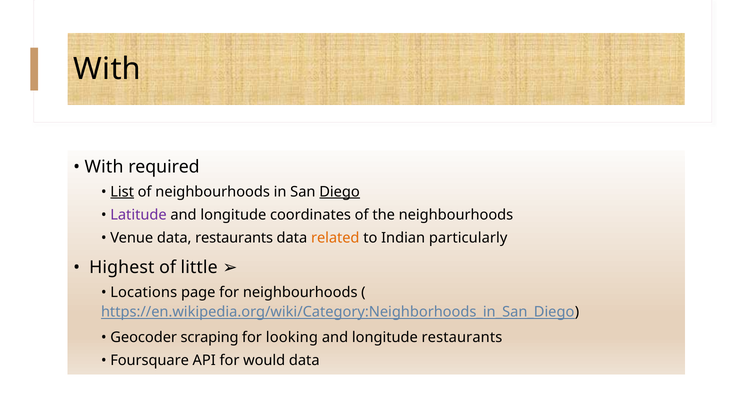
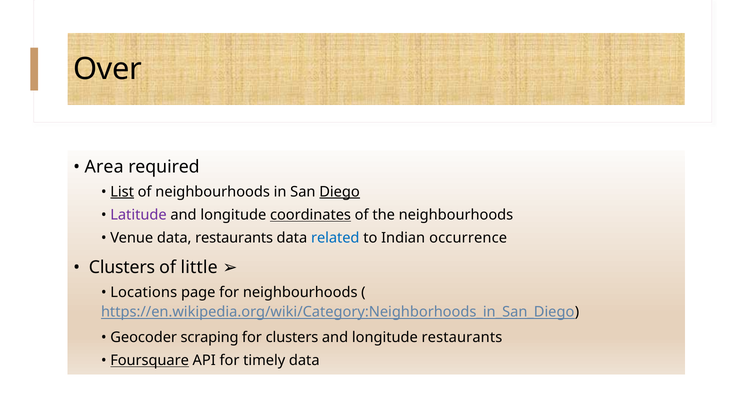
With at (107, 69): With -> Over
With at (104, 167): With -> Area
coordinates underline: none -> present
related colour: orange -> blue
particularly: particularly -> occurrence
Highest at (122, 268): Highest -> Clusters
for looking: looking -> clusters
Foursquare underline: none -> present
would: would -> timely
